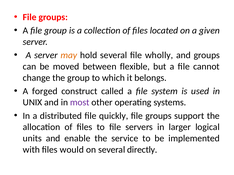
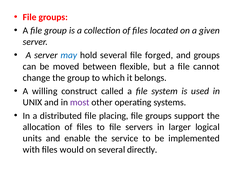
may colour: orange -> blue
wholly: wholly -> forged
forged: forged -> willing
quickly: quickly -> placing
